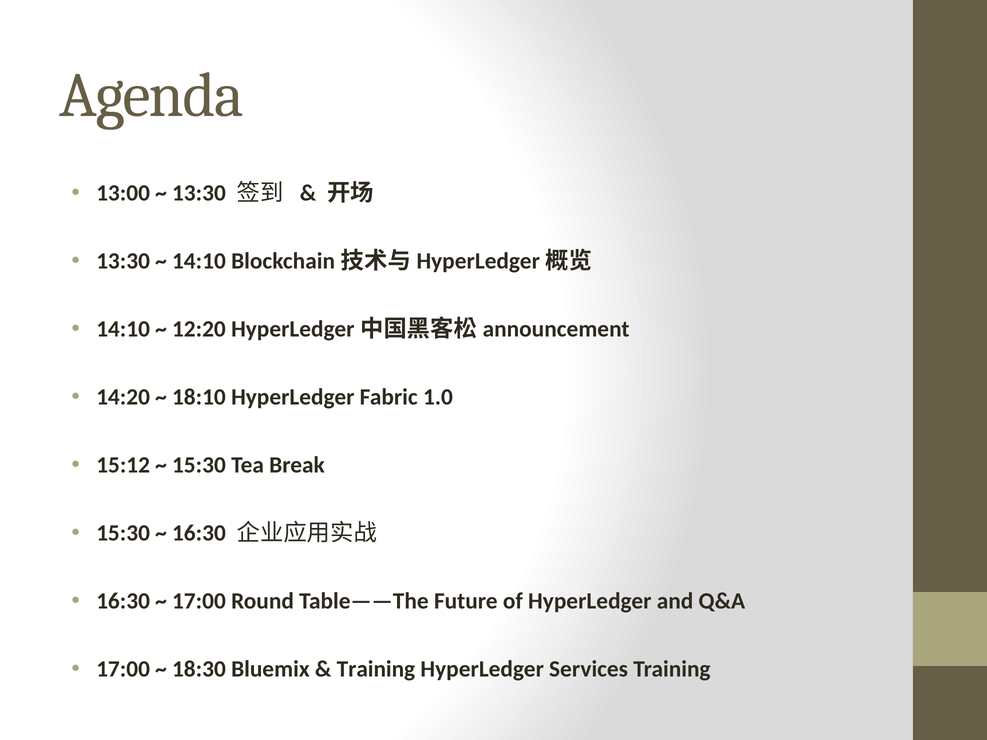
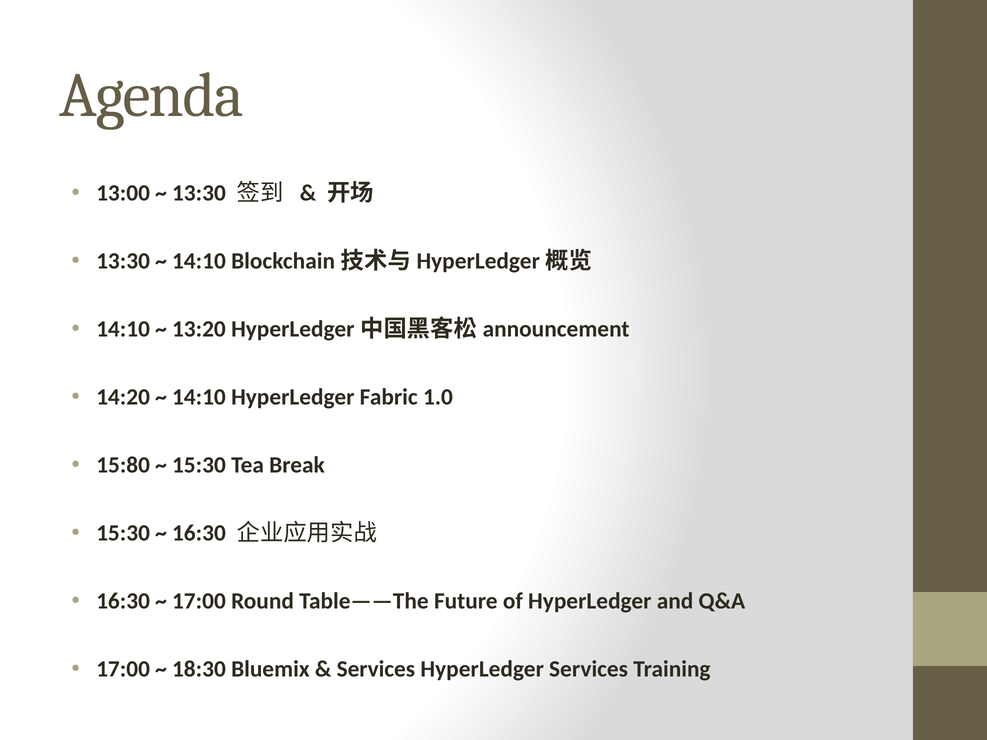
12:20: 12:20 -> 13:20
18:10 at (199, 397): 18:10 -> 14:10
15:12: 15:12 -> 15:80
Training at (376, 669): Training -> Services
